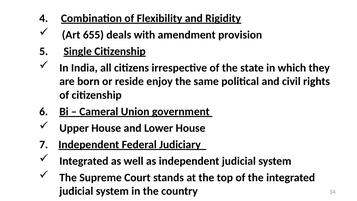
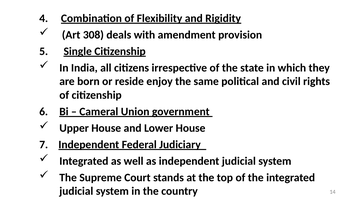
655: 655 -> 308
